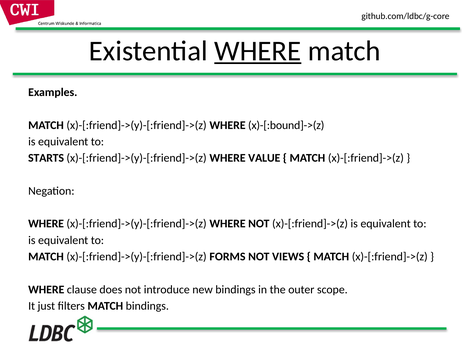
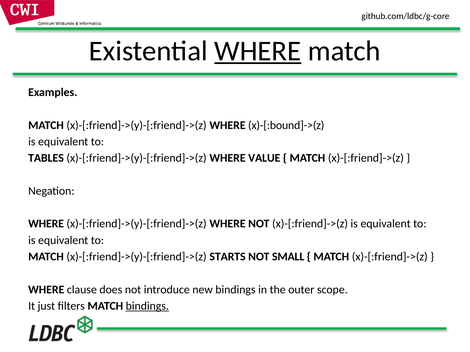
STARTS: STARTS -> TABLES
FORMS: FORMS -> STARTS
VIEWS: VIEWS -> SMALL
bindings at (147, 306) underline: none -> present
